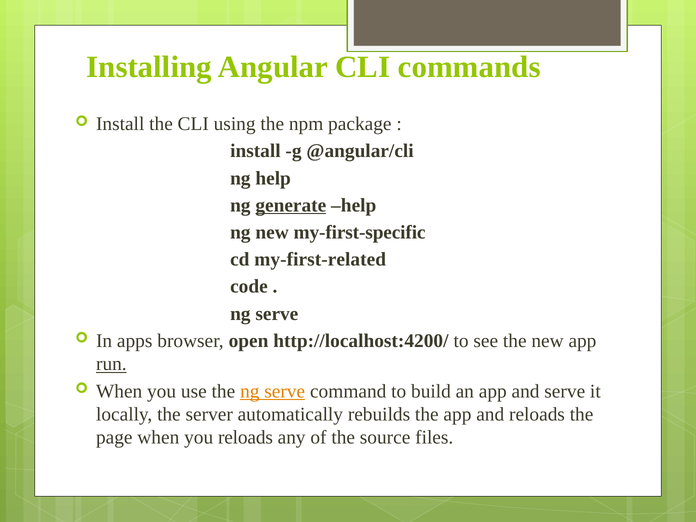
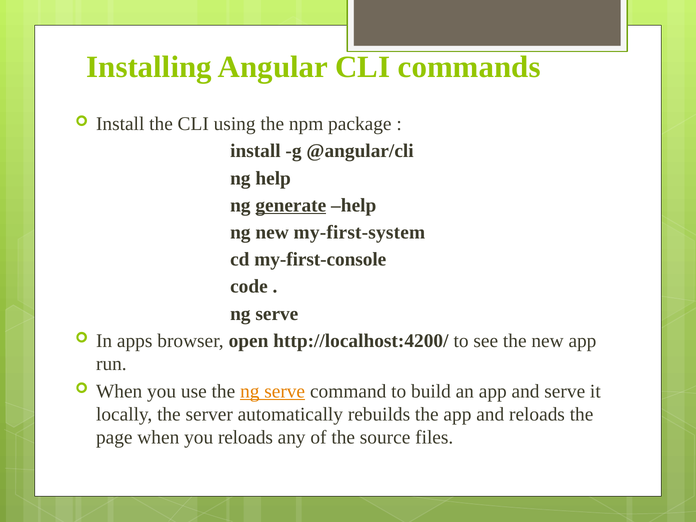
my-first-specific: my-first-specific -> my-first-system
my-first-related: my-first-related -> my-first-console
run underline: present -> none
